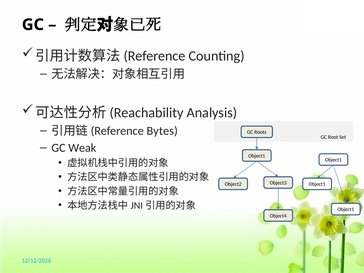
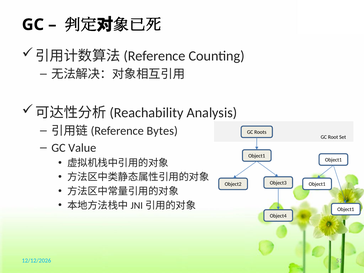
Weak: Weak -> Value
